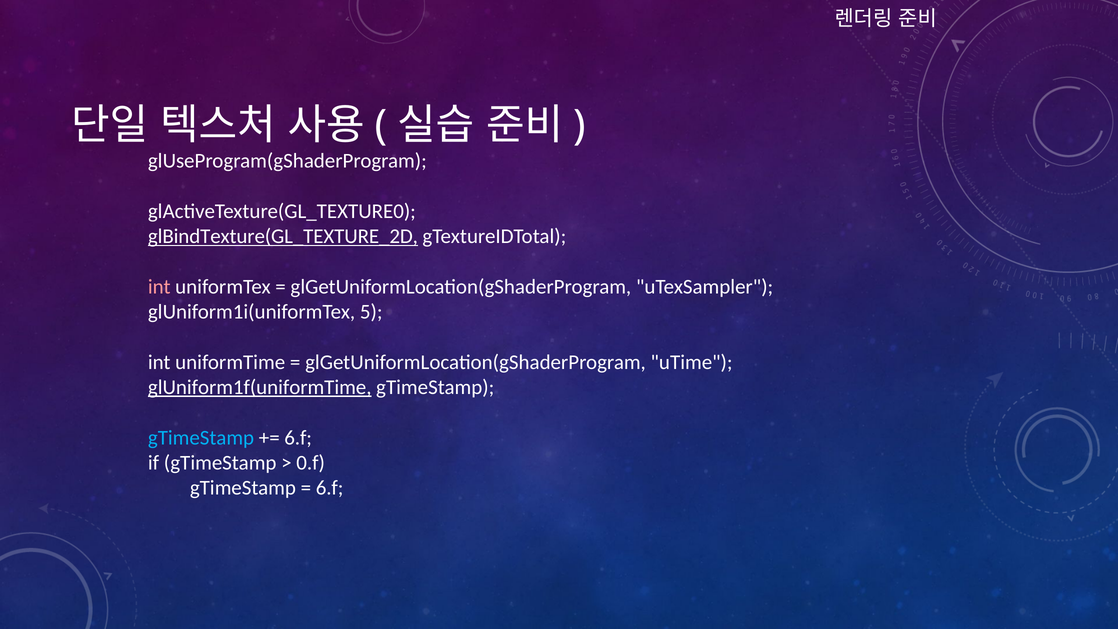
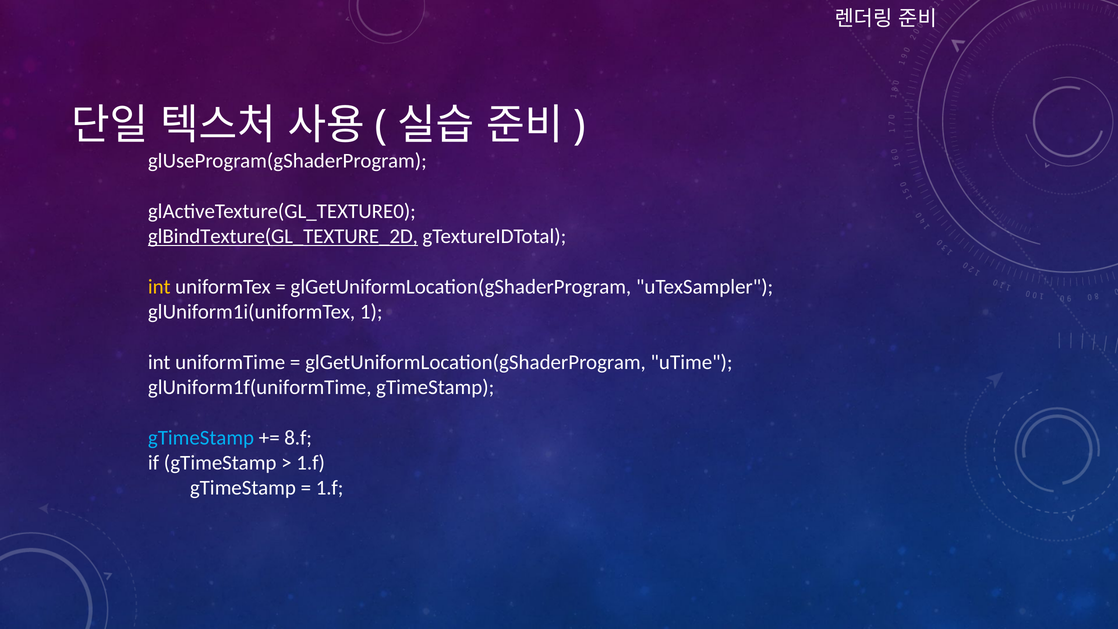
int at (159, 287) colour: pink -> yellow
5: 5 -> 1
glUniform1f(uniformTime underline: present -> none
6.f at (298, 438): 6.f -> 8.f
0.f at (311, 463): 0.f -> 1.f
6.f at (330, 488): 6.f -> 1.f
